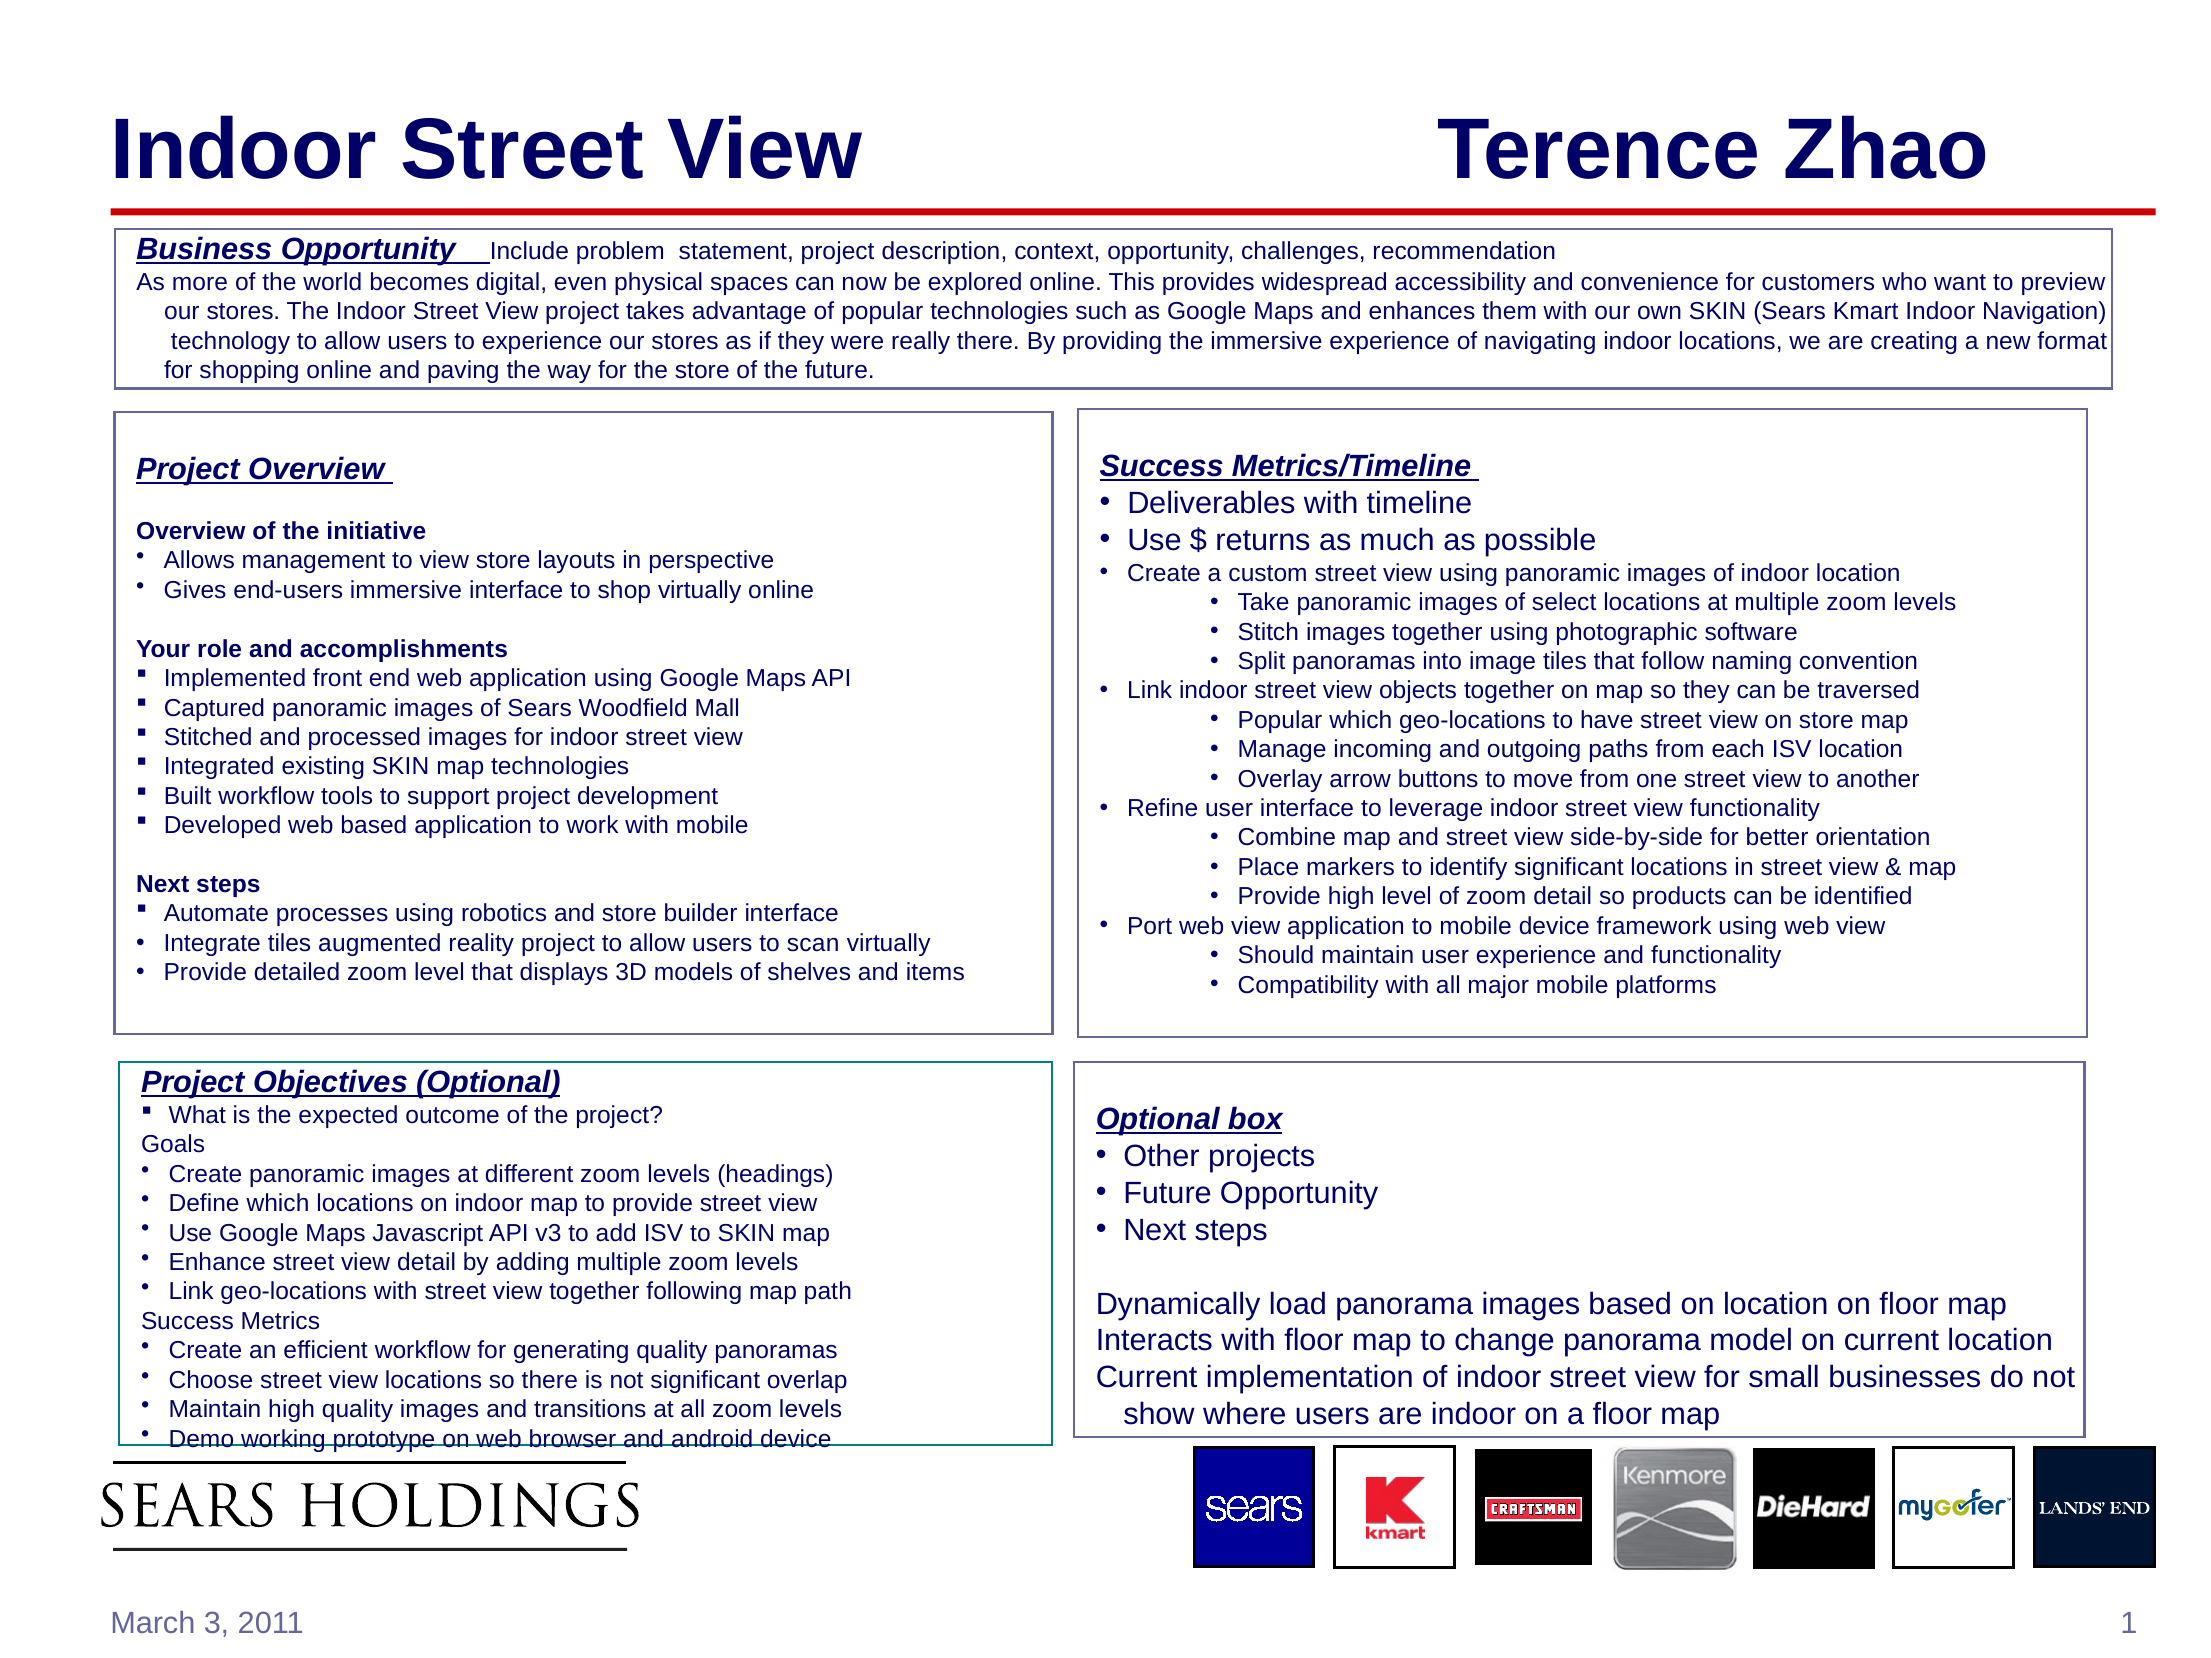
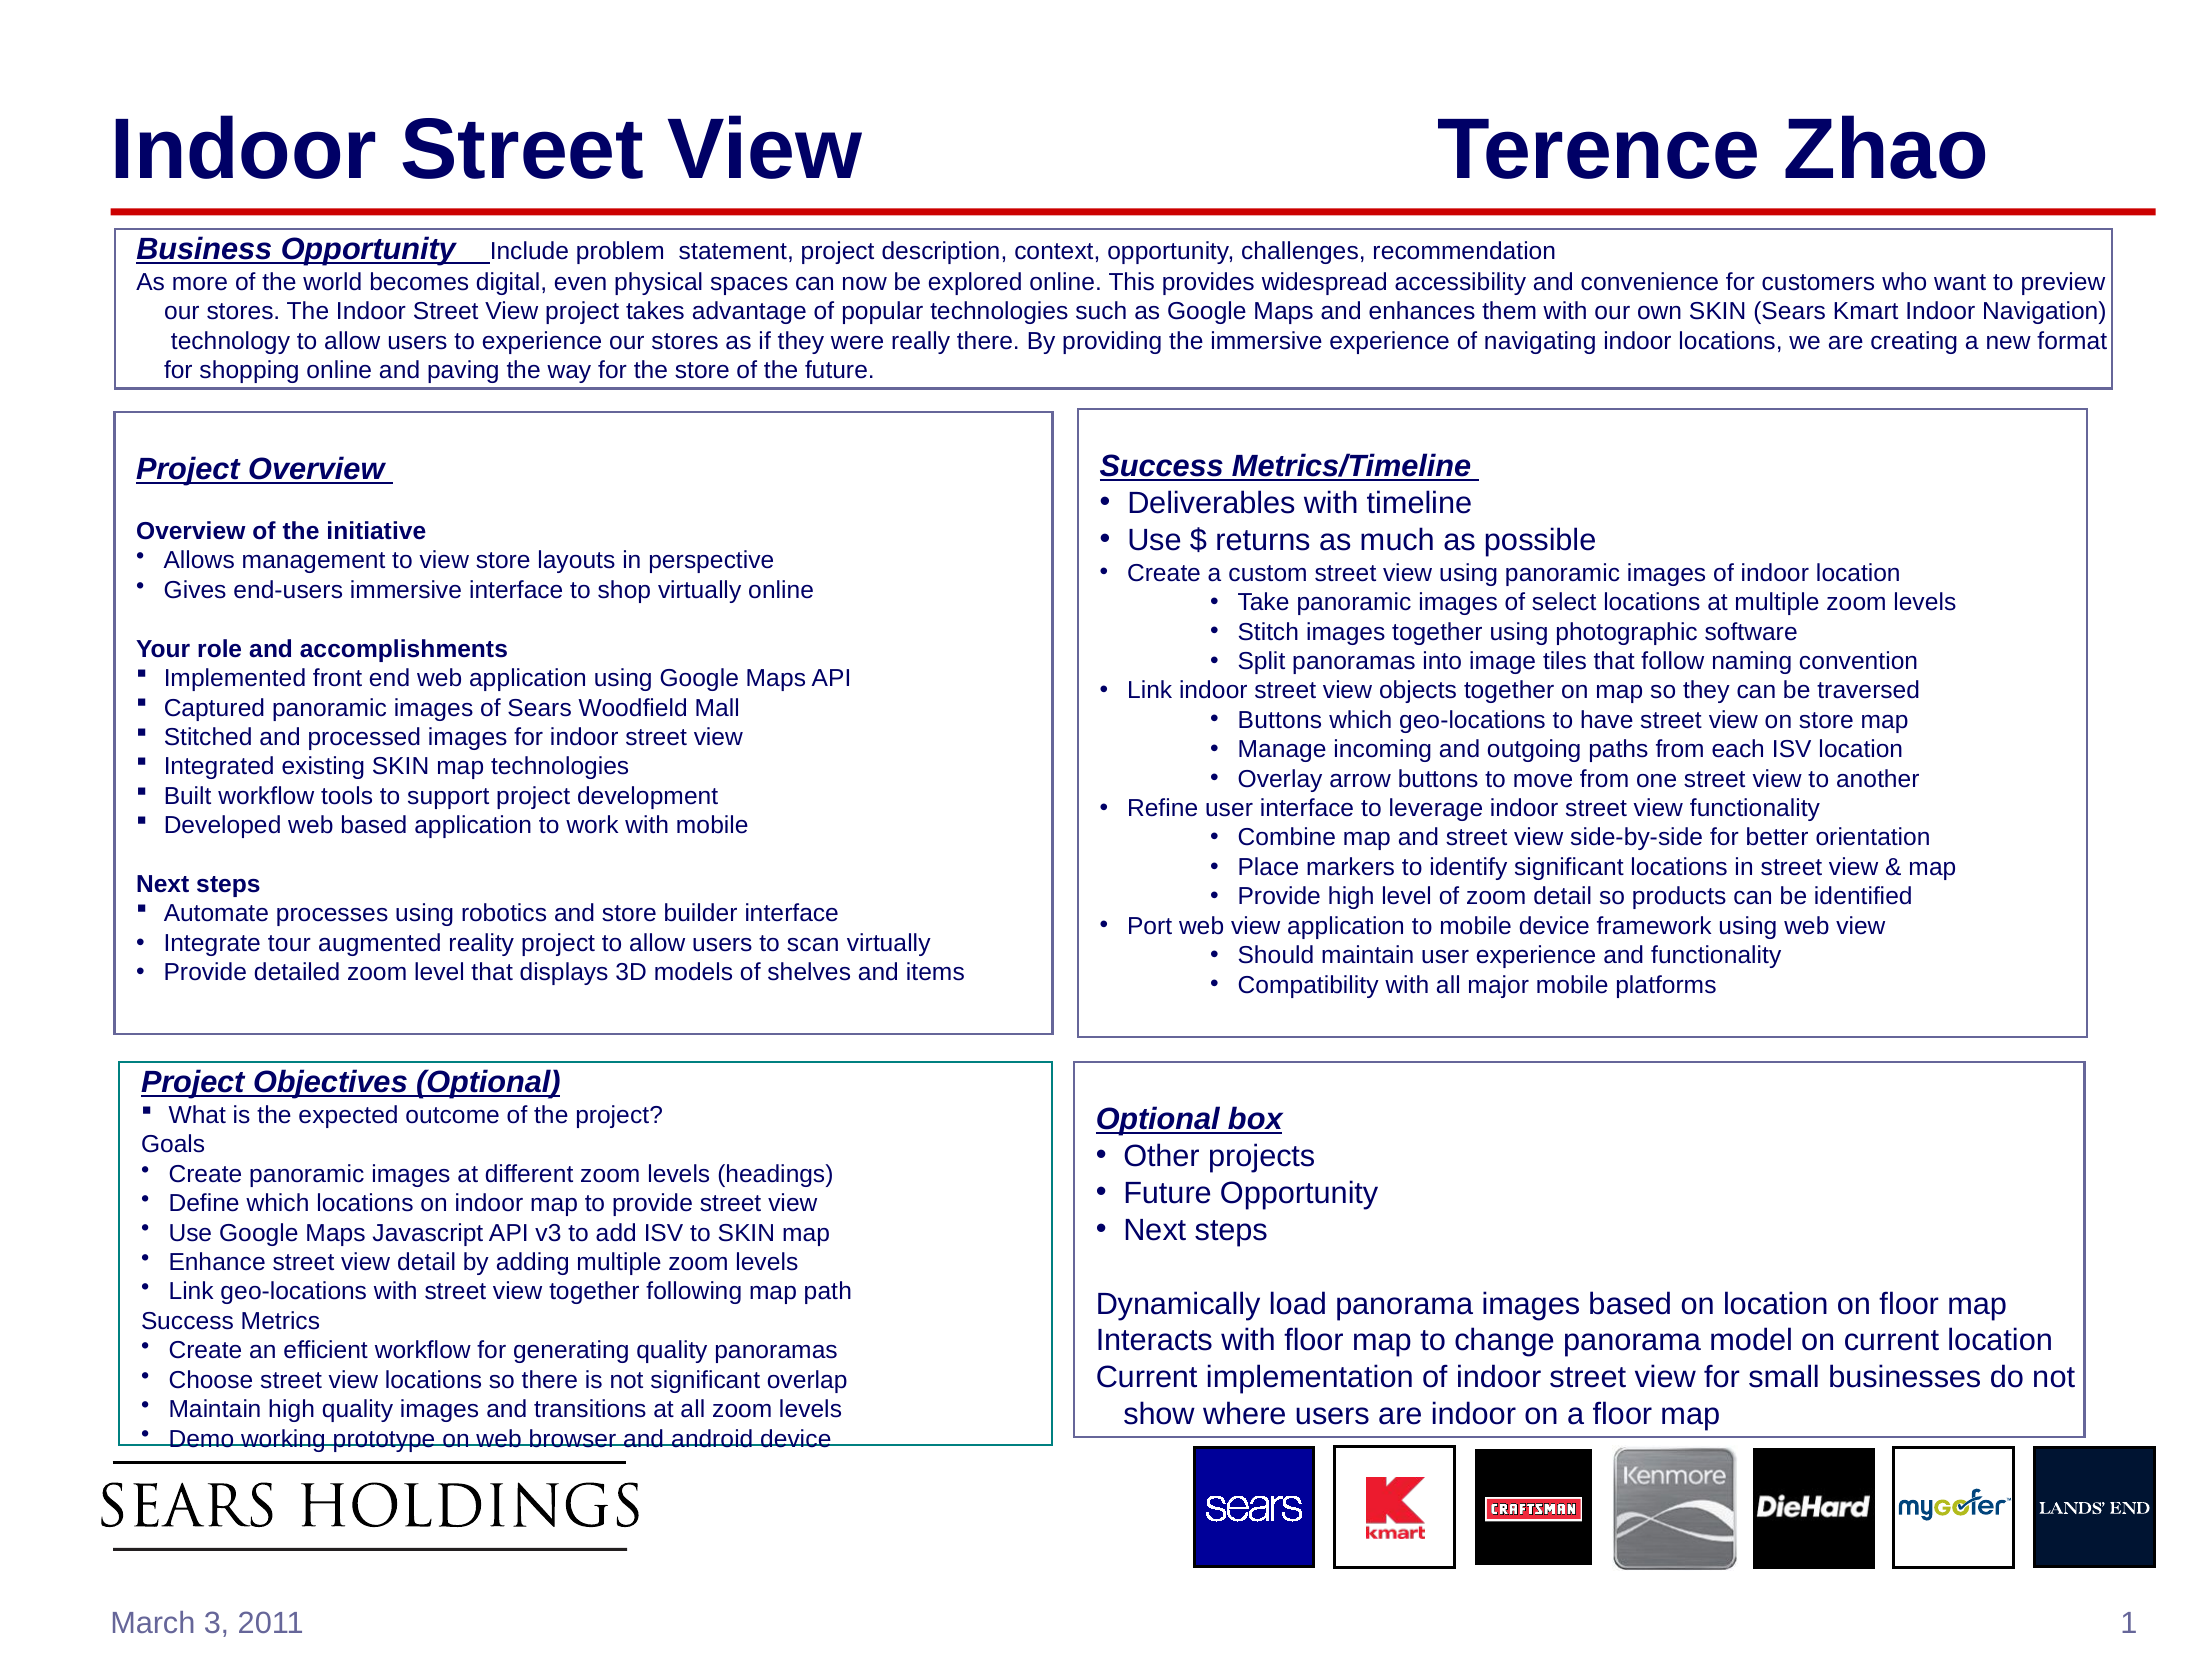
Popular at (1280, 720): Popular -> Buttons
Integrate tiles: tiles -> tour
